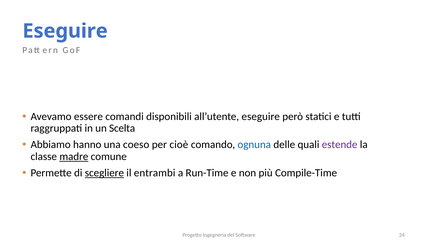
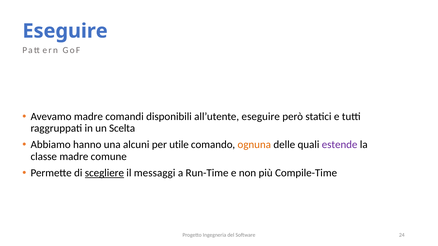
Avevamo essere: essere -> madre
coeso: coeso -> alcuni
cioè: cioè -> utile
ognuna colour: blue -> orange
madre at (74, 157) underline: present -> none
entrambi: entrambi -> messaggi
